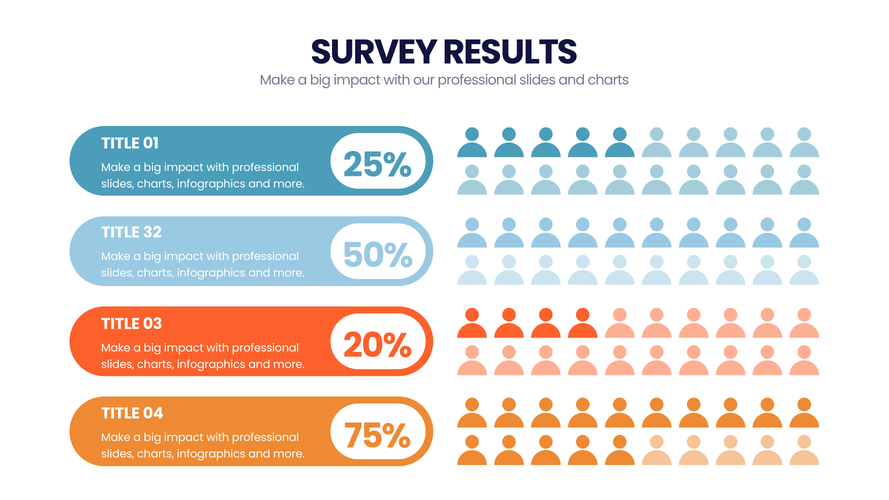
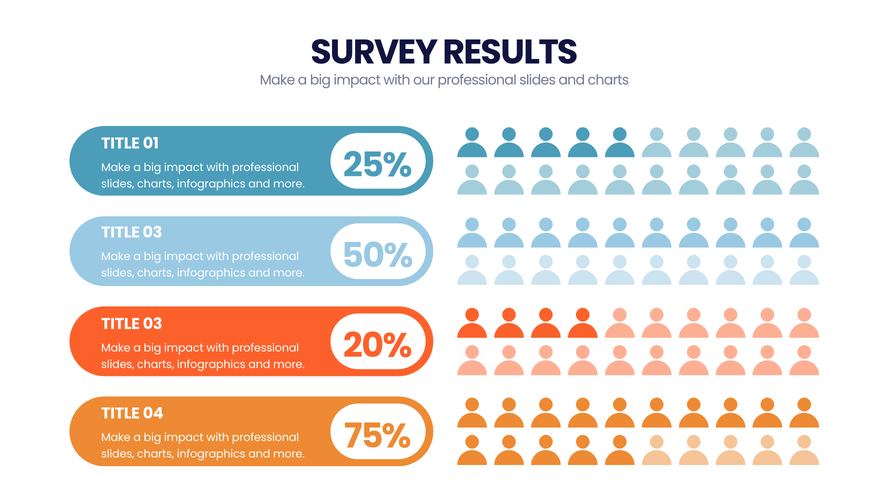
32 at (152, 233): 32 -> 03
